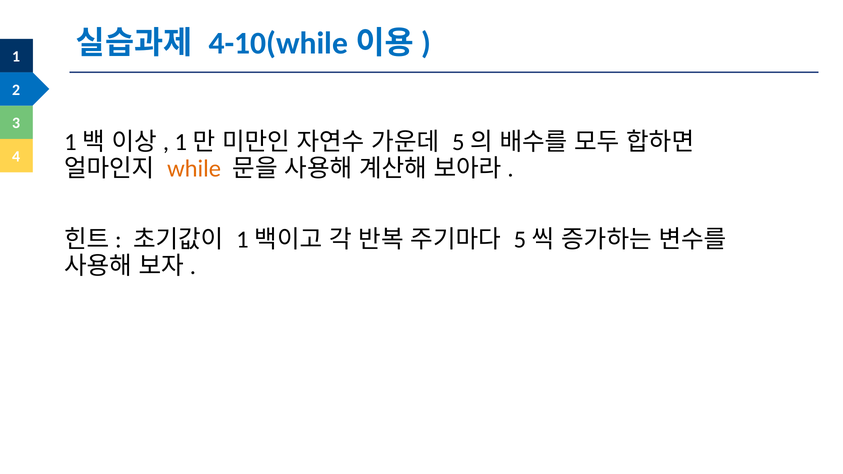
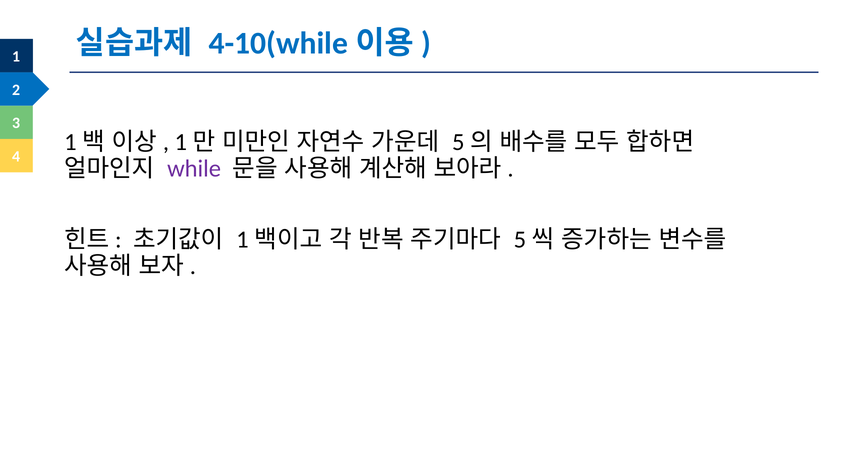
while colour: orange -> purple
